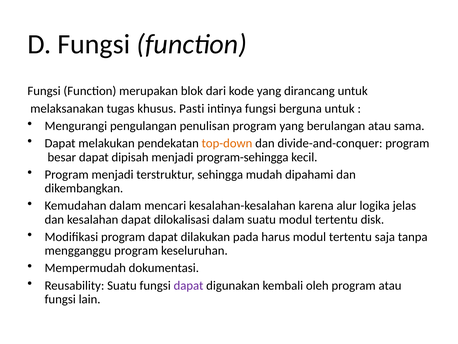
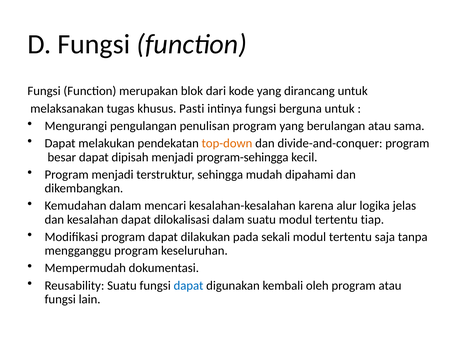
disk: disk -> tiap
harus: harus -> sekali
dapat at (189, 285) colour: purple -> blue
